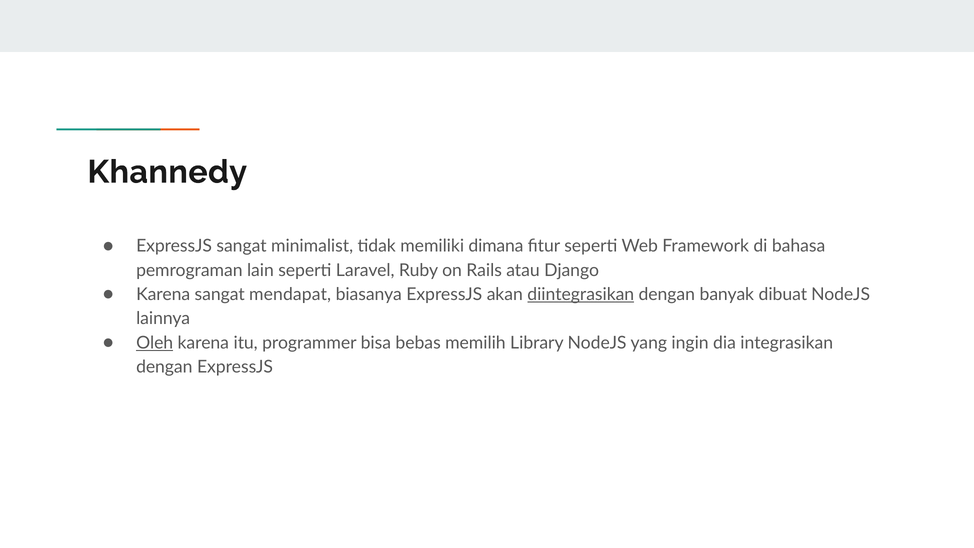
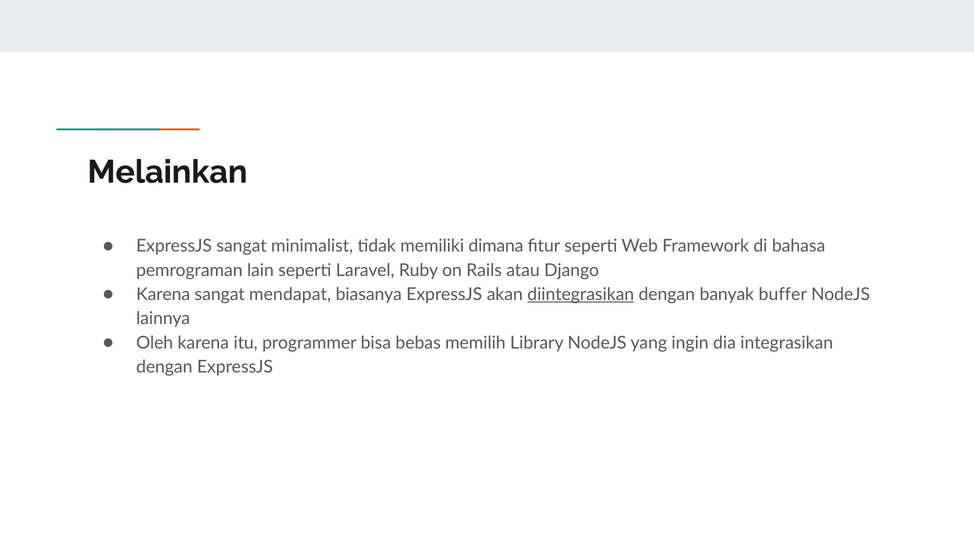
Khannedy: Khannedy -> Melainkan
dibuat: dibuat -> buffer
Oleh underline: present -> none
